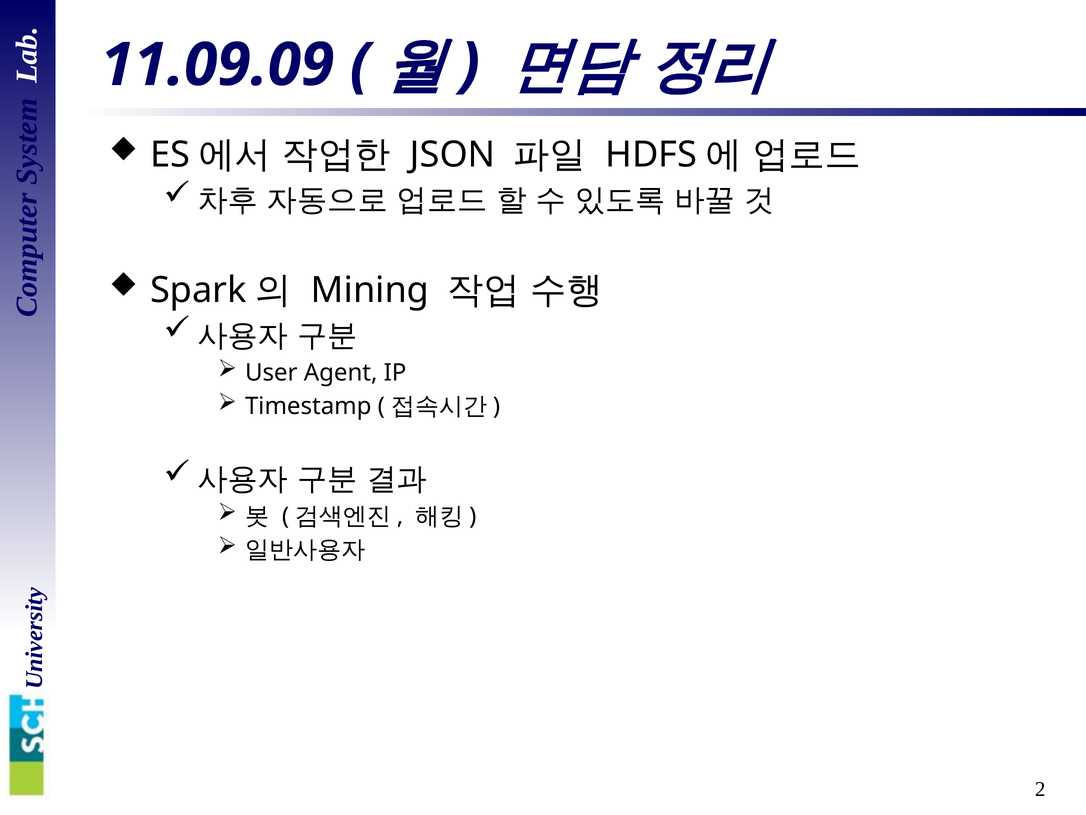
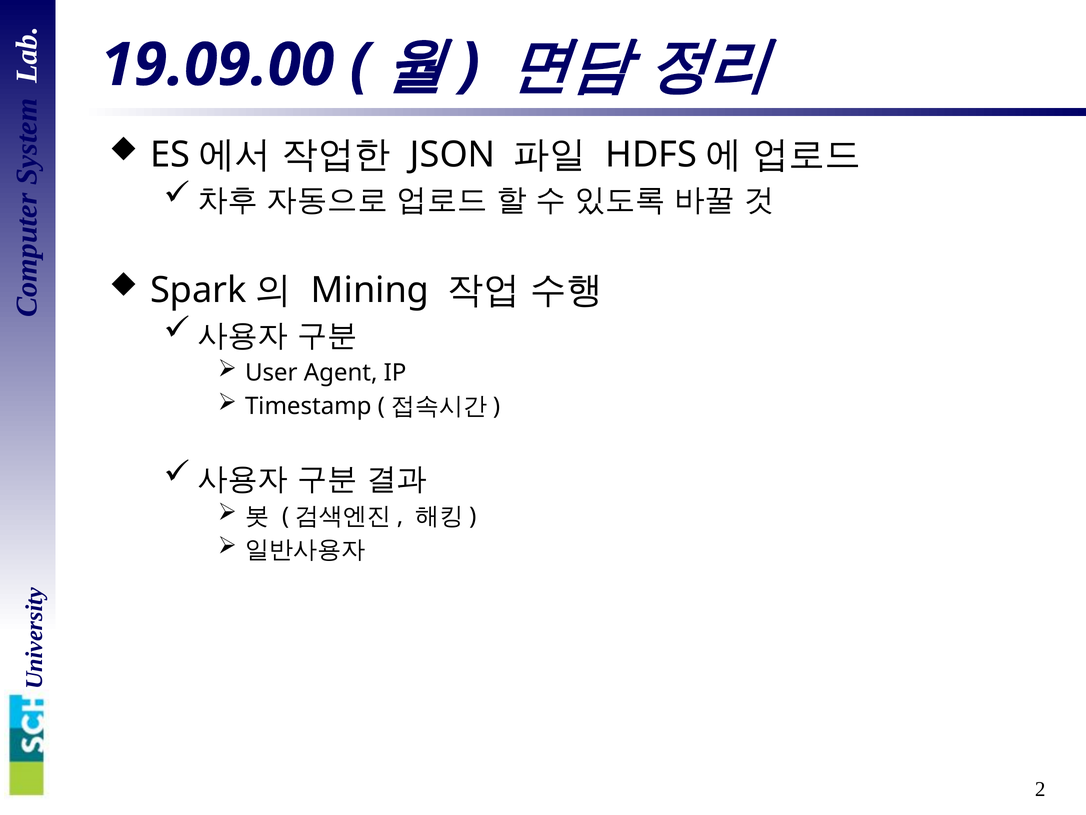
11.09.09: 11.09.09 -> 19.09.00
